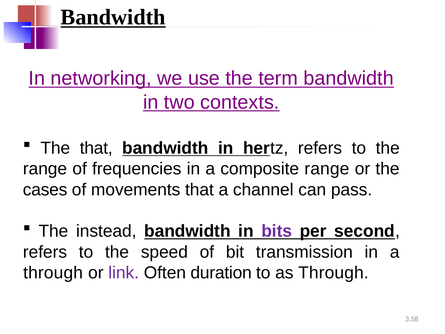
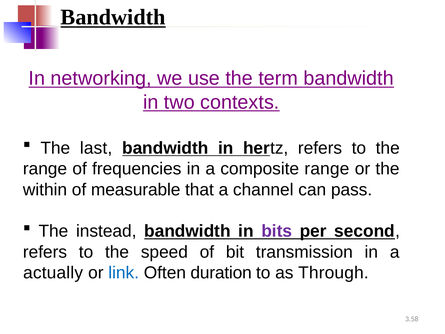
The that: that -> last
cases: cases -> within
movements: movements -> measurable
through at (53, 273): through -> actually
link colour: purple -> blue
